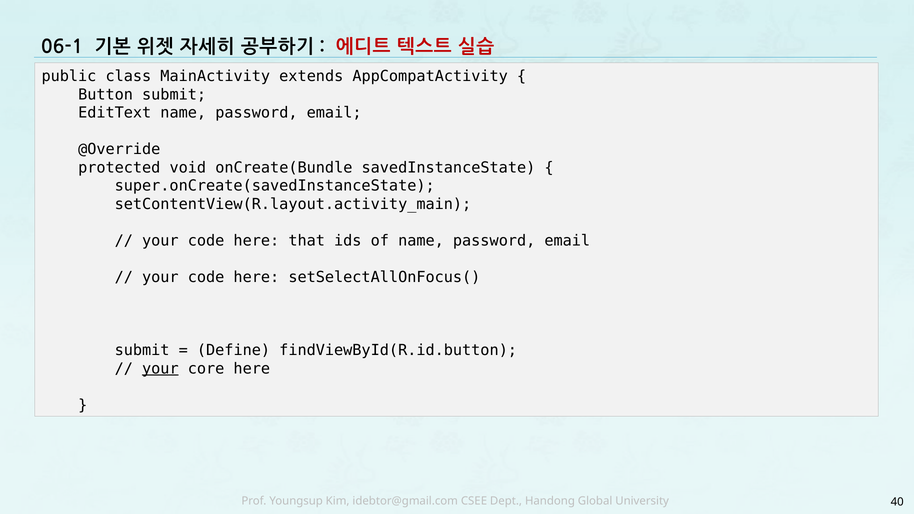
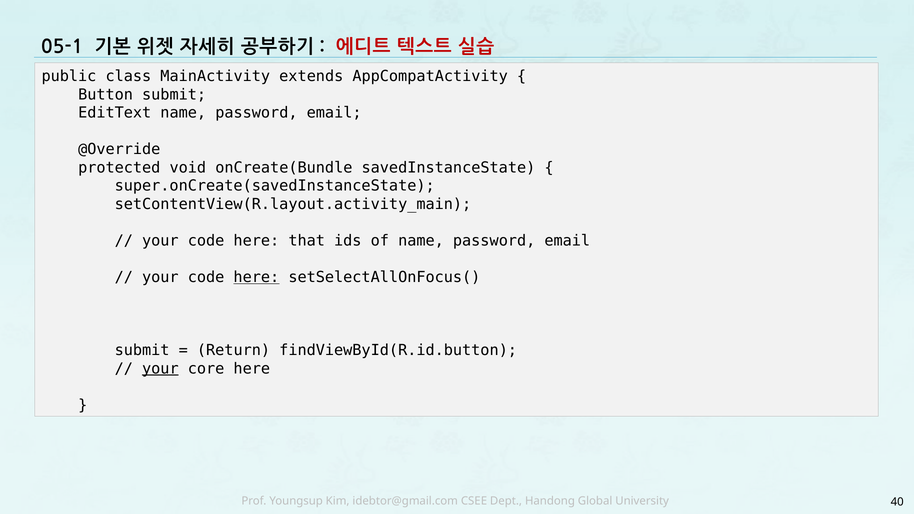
06-1: 06-1 -> 05-1
here at (256, 277) underline: none -> present
Define: Define -> Return
